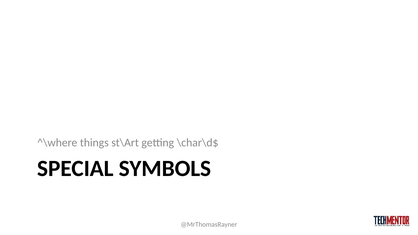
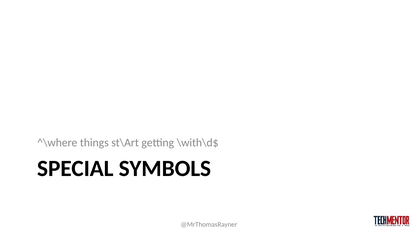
\char\d$: \char\d$ -> \with\d$
